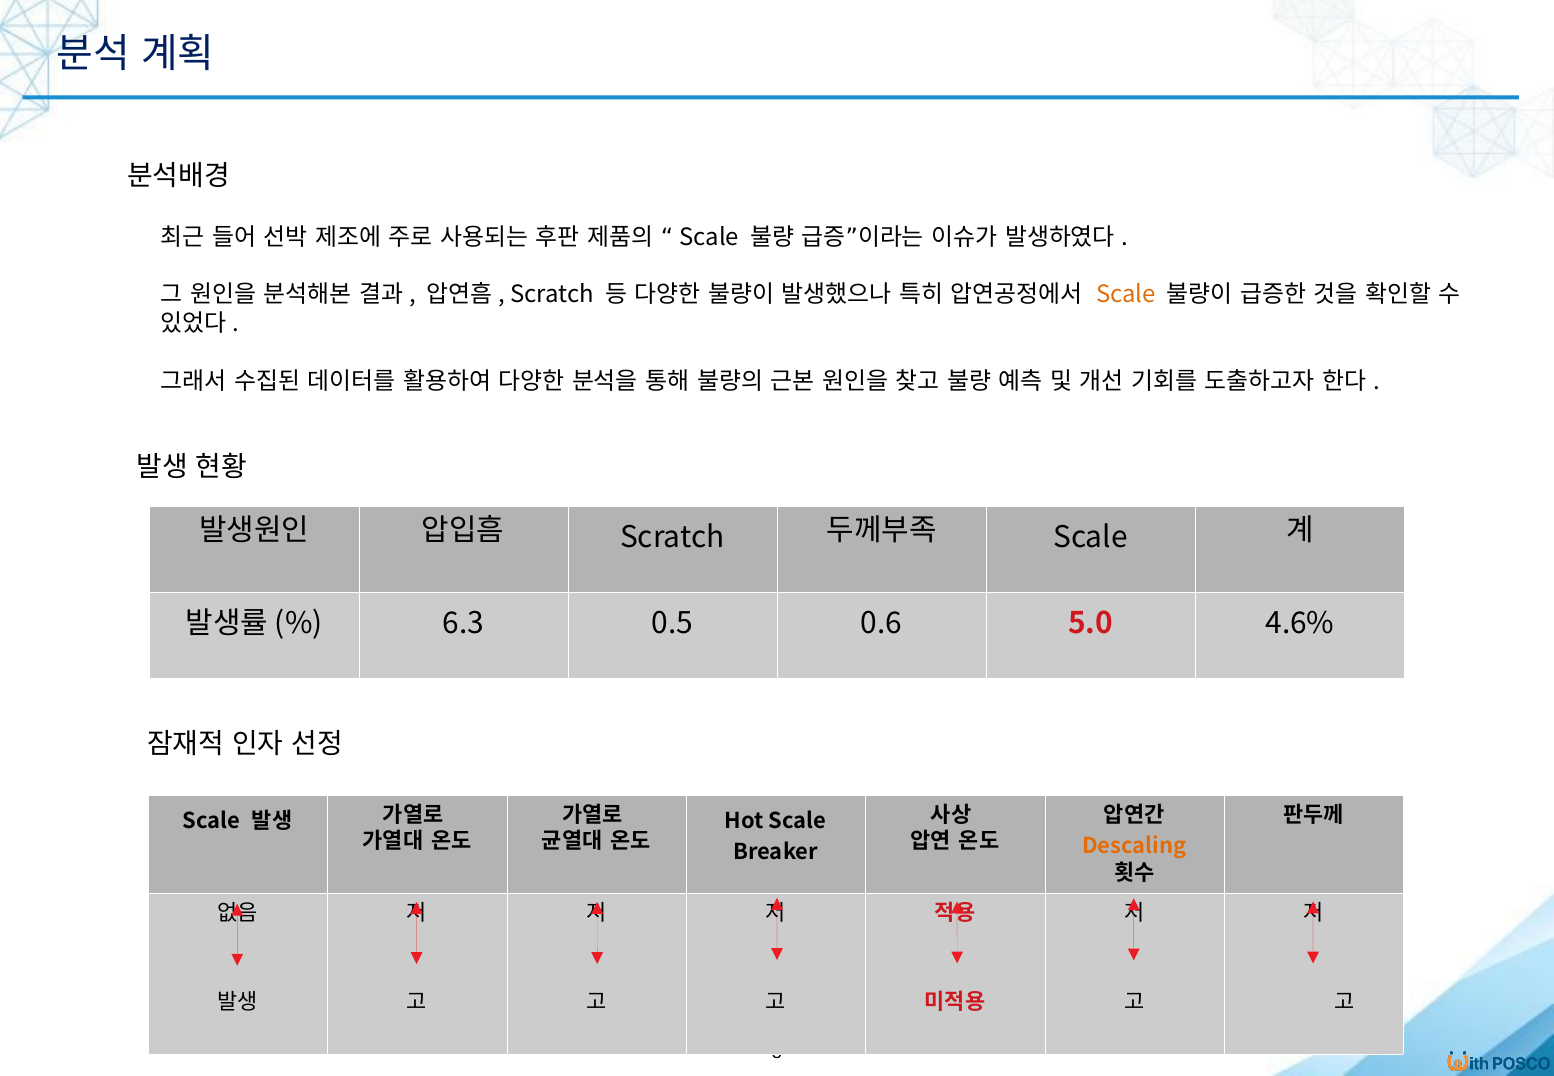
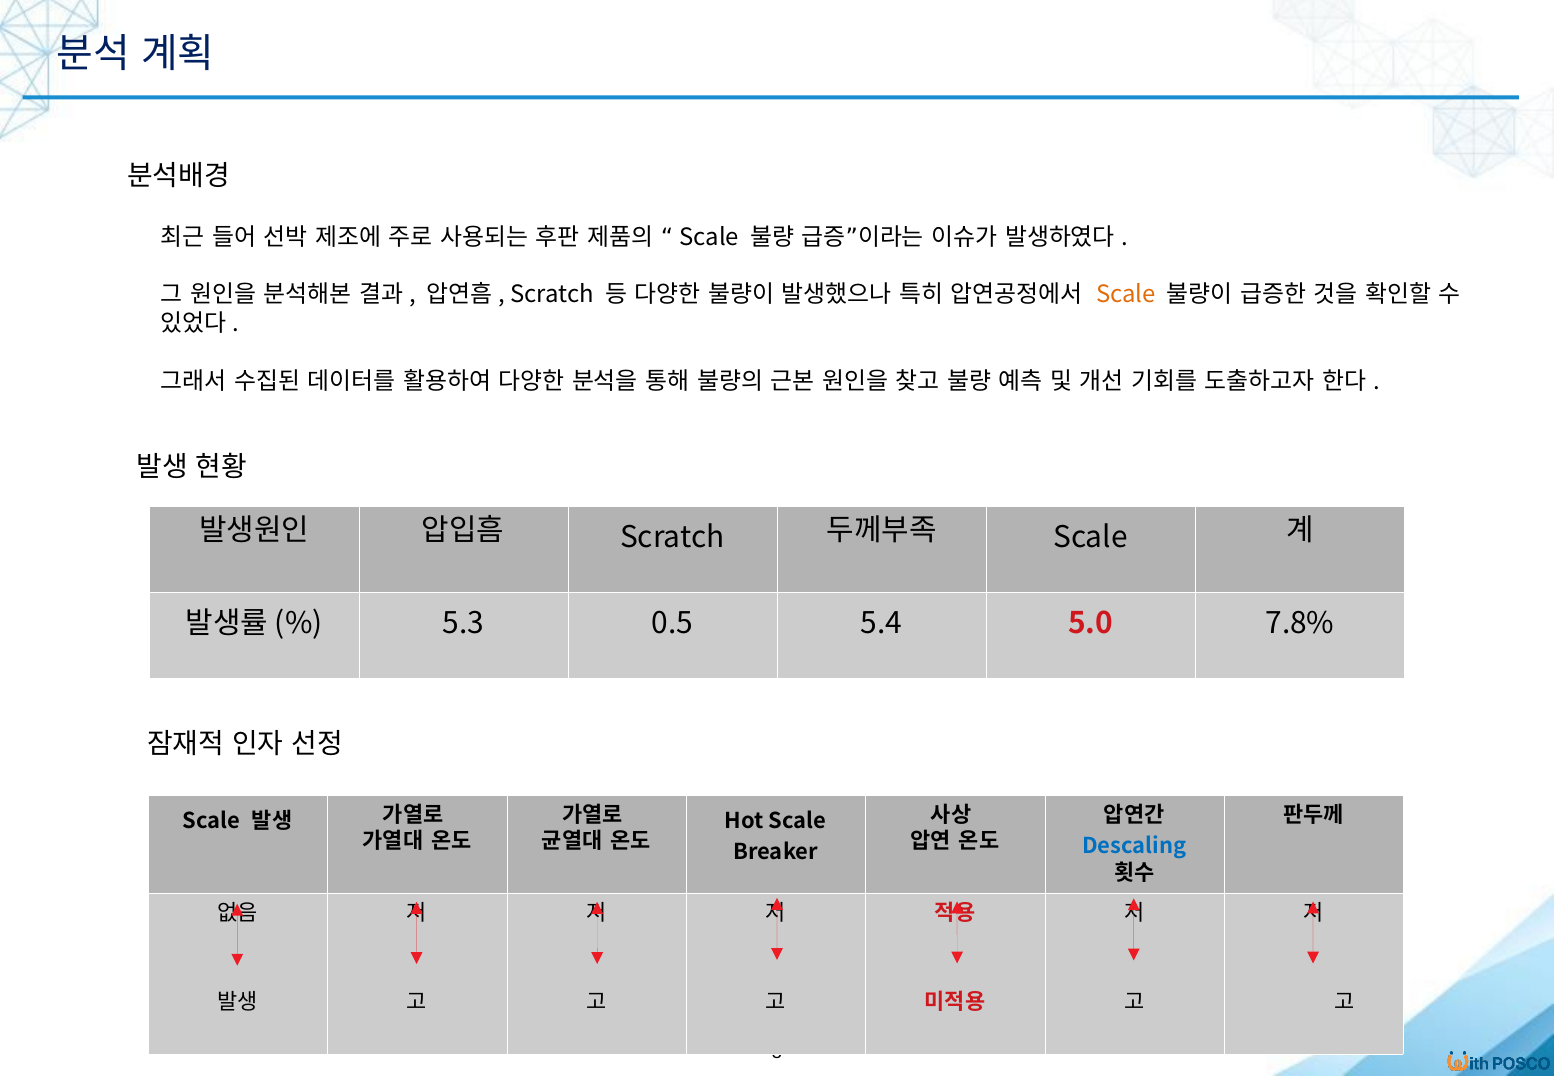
6.3: 6.3 -> 5.3
0.6: 0.6 -> 5.4
4.6%: 4.6% -> 7.8%
Descaling colour: orange -> blue
